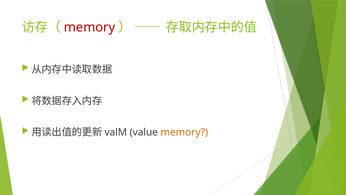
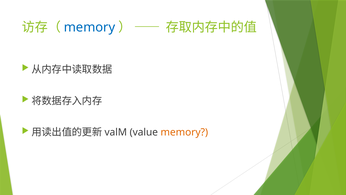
memory at (90, 27) colour: red -> blue
